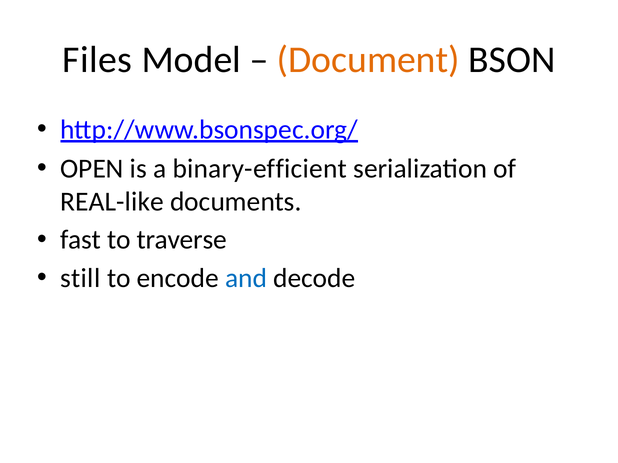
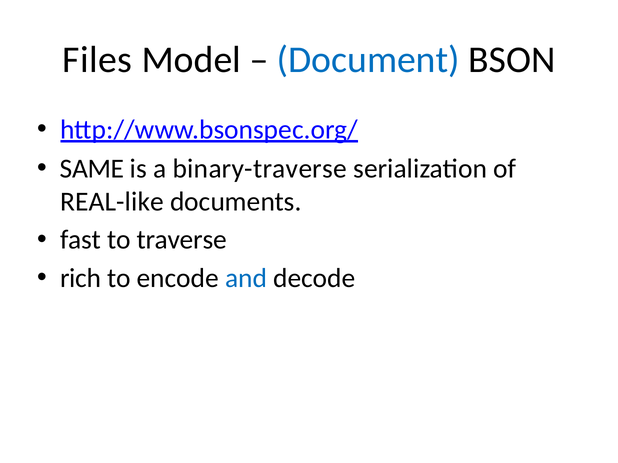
Document colour: orange -> blue
OPEN: OPEN -> SAME
binary-efficient: binary-efficient -> binary-traverse
still: still -> rich
